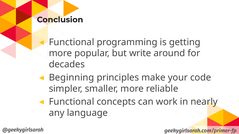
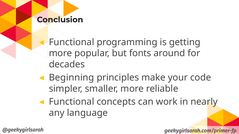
write: write -> fonts
